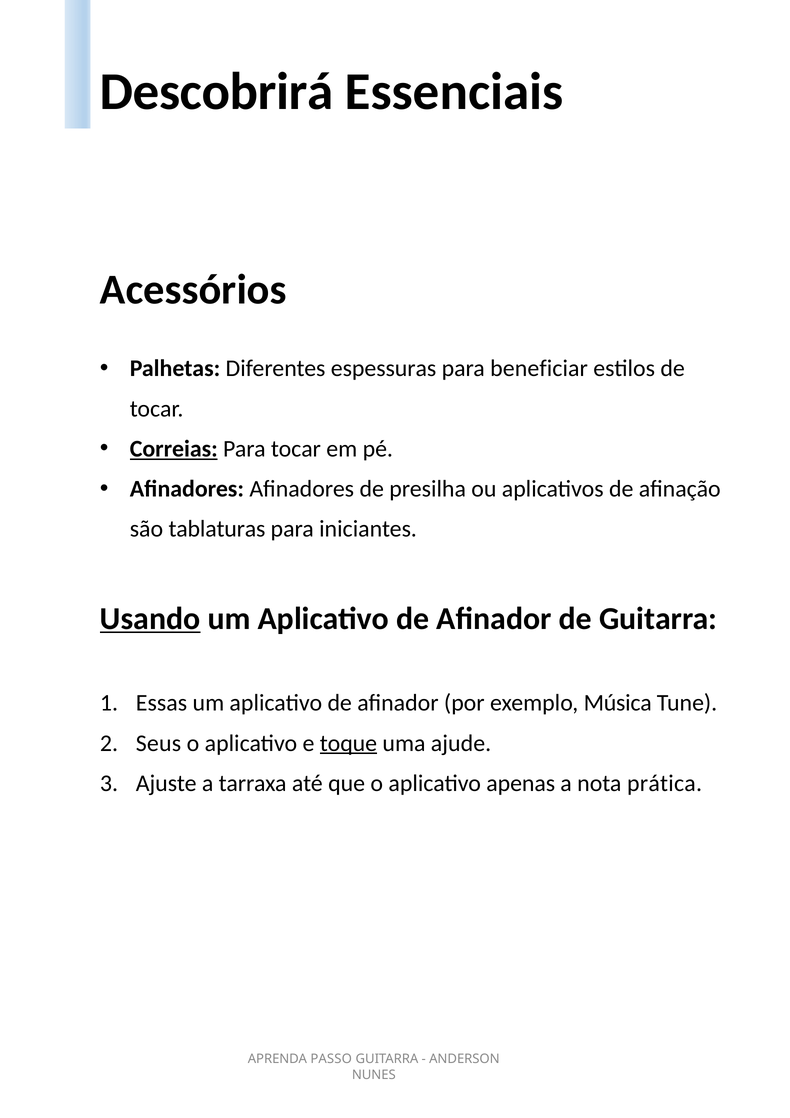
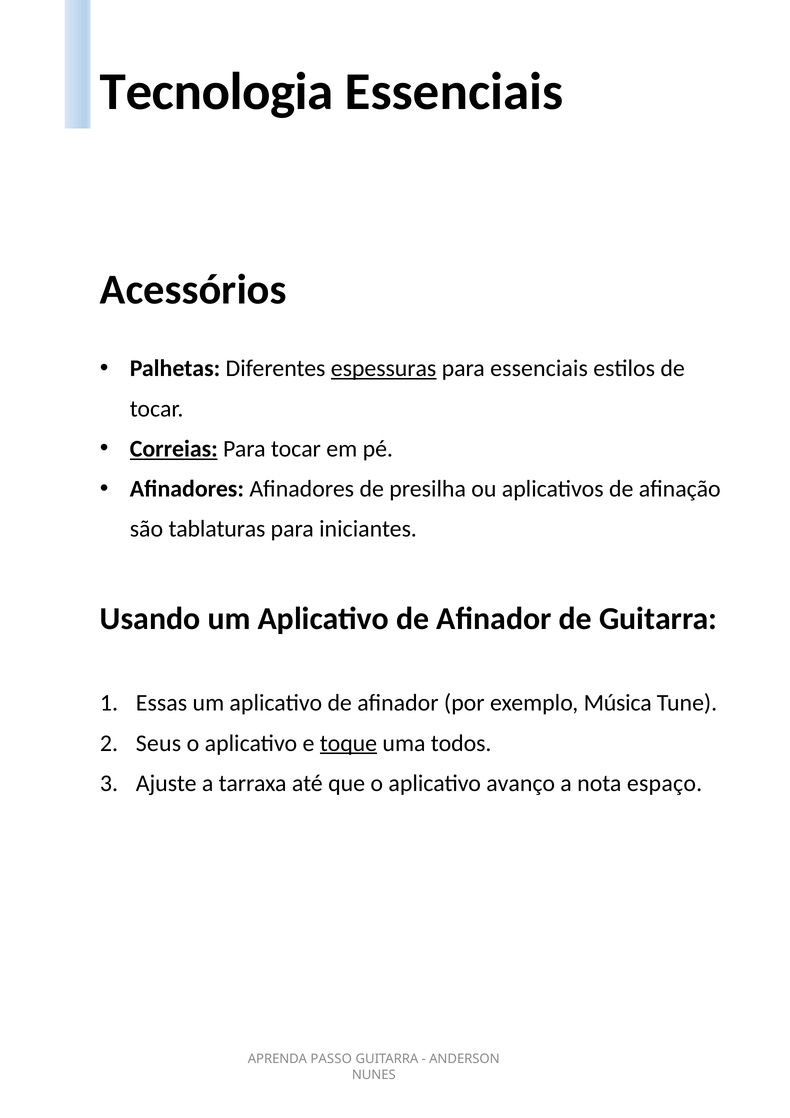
Descobrirá: Descobrirá -> Tecnologia
espessuras underline: none -> present
para beneficiar: beneficiar -> essenciais
Usando underline: present -> none
ajude: ajude -> todos
apenas: apenas -> avanço
prática: prática -> espaço
